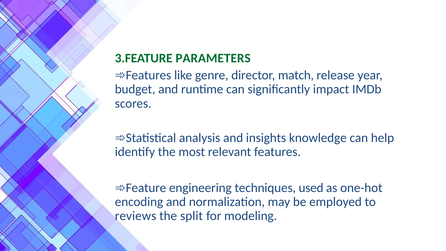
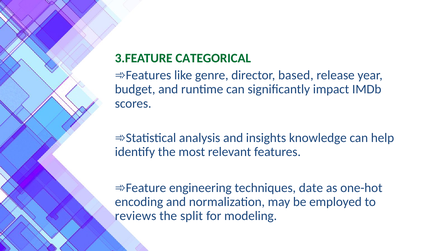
PARAMETERS: PARAMETERS -> CATEGORICAL
match: match -> based
used: used -> date
